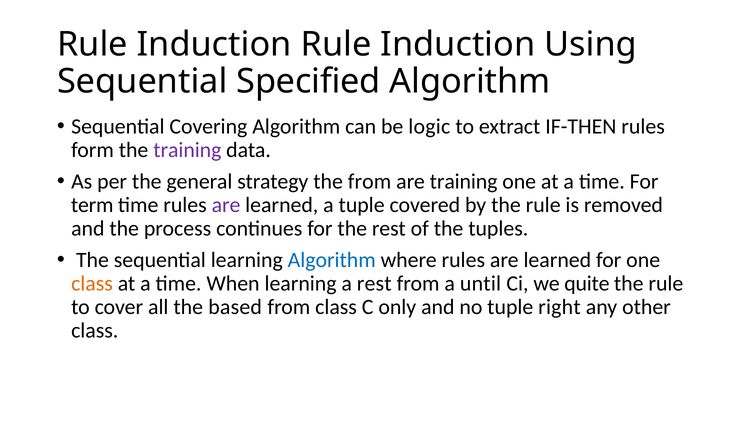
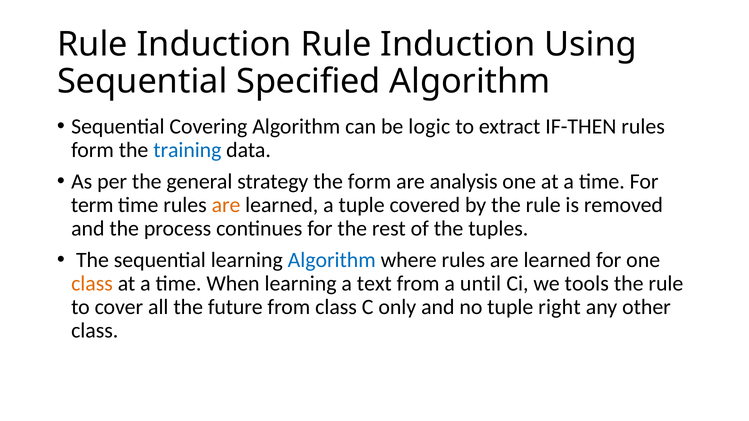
training at (187, 150) colour: purple -> blue
the from: from -> form
are training: training -> analysis
are at (226, 205) colour: purple -> orange
a rest: rest -> text
quite: quite -> tools
based: based -> future
